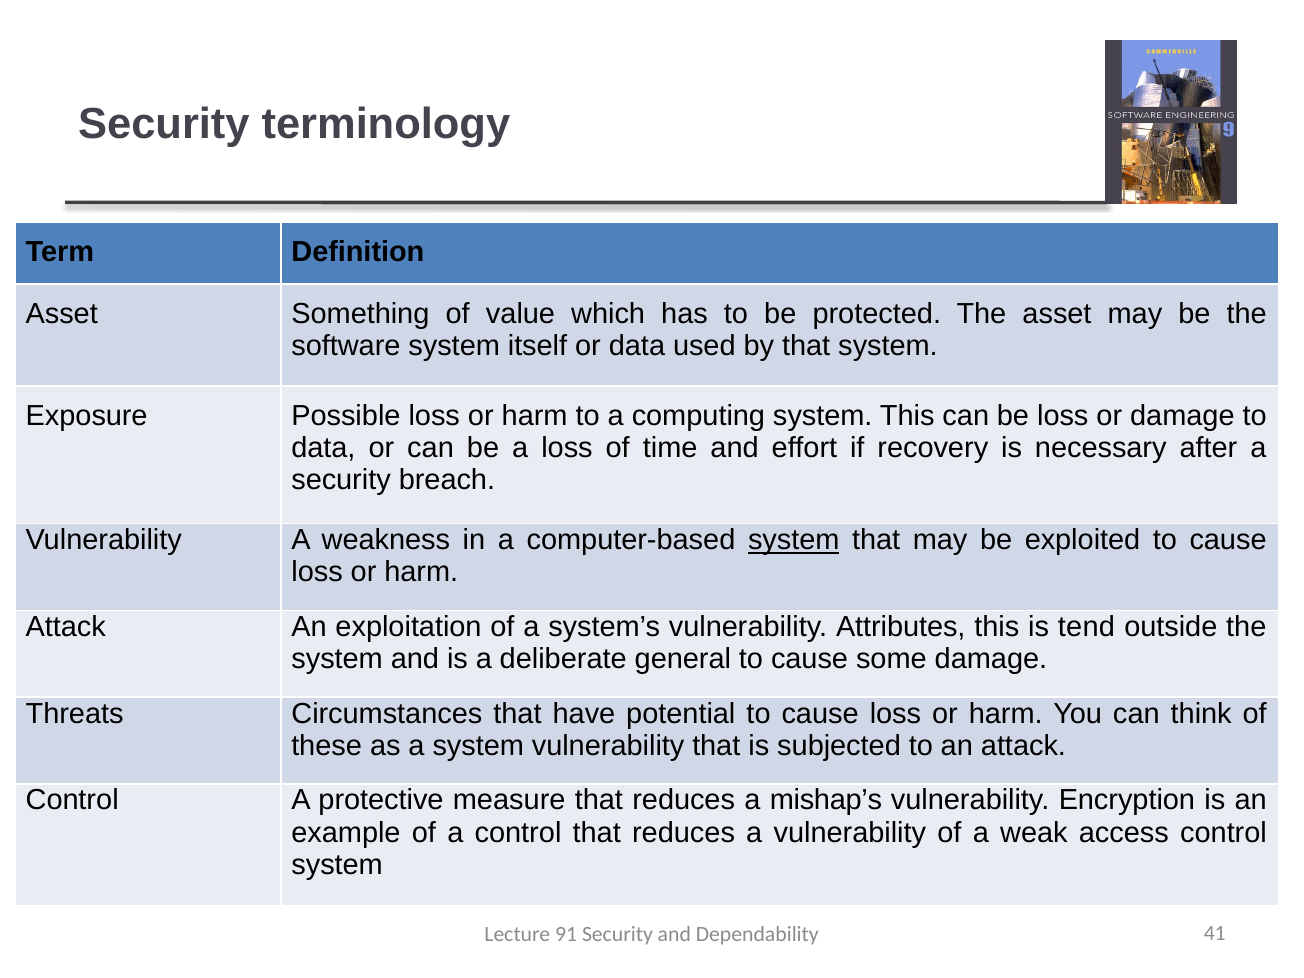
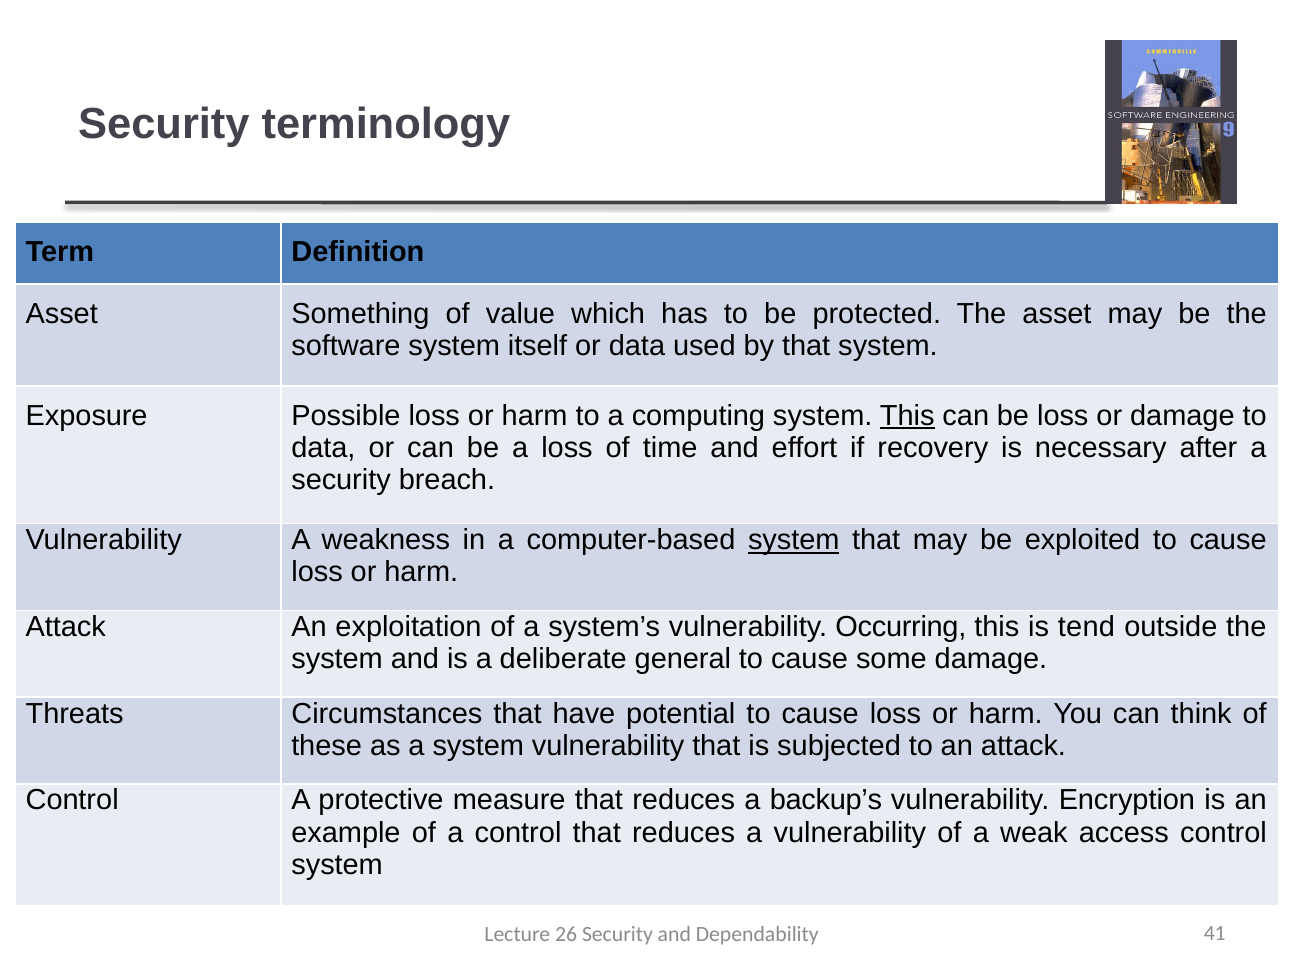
This at (907, 416) underline: none -> present
Attributes: Attributes -> Occurring
mishap’s: mishap’s -> backup’s
91: 91 -> 26
